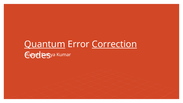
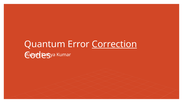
Quantum underline: present -> none
